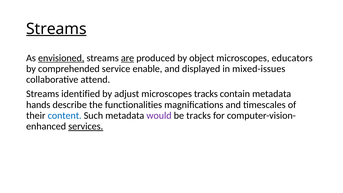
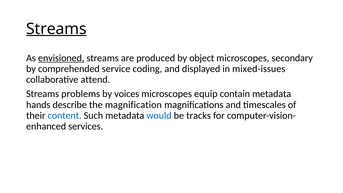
are underline: present -> none
educators: educators -> secondary
enable: enable -> coding
identified: identified -> problems
adjust: adjust -> voices
microscopes tracks: tracks -> equip
functionalities: functionalities -> magnification
would colour: purple -> blue
services underline: present -> none
